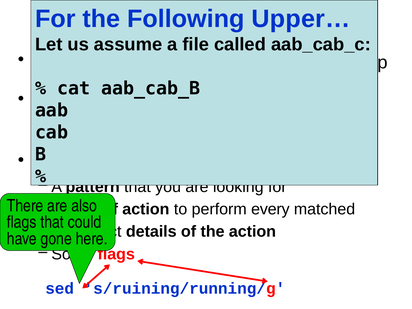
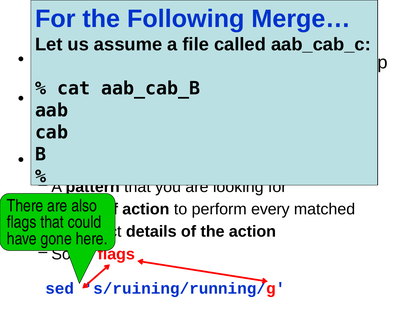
Upper…: Upper… -> Merge…
